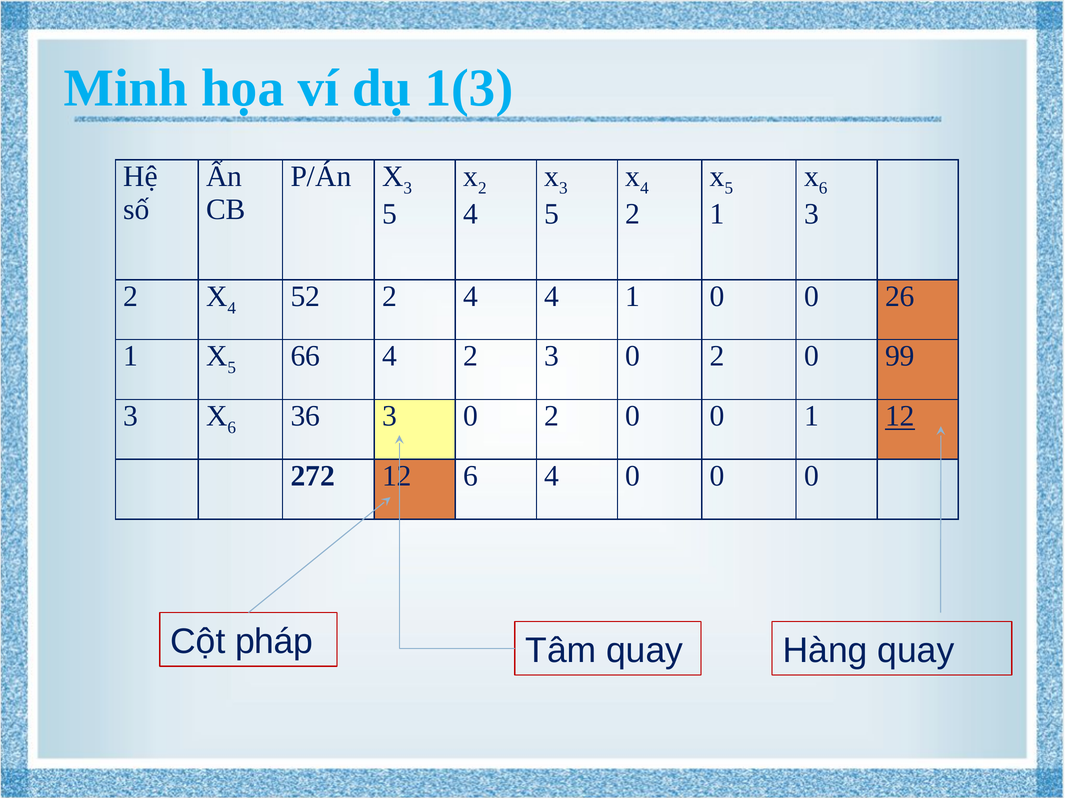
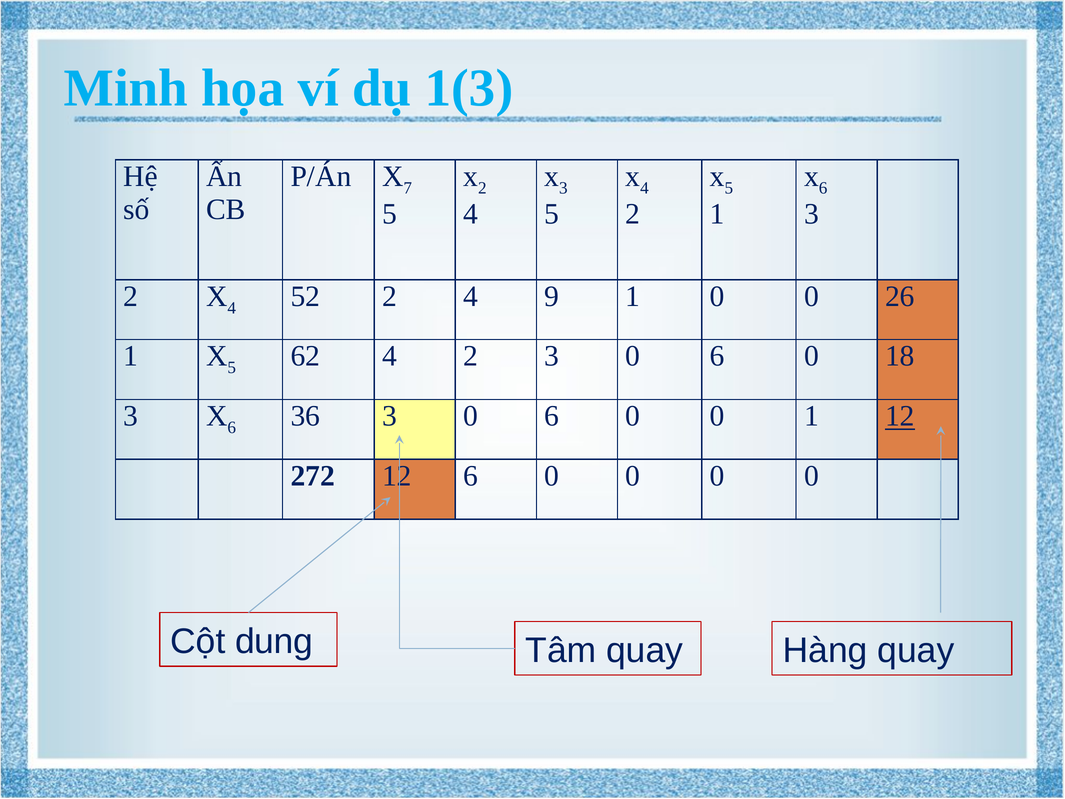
3 at (408, 188): 3 -> 7
4 4: 4 -> 9
66: 66 -> 62
2 3 0 2: 2 -> 6
99: 99 -> 18
36 3 0 2: 2 -> 6
12 6 4: 4 -> 0
pháp: pháp -> dung
